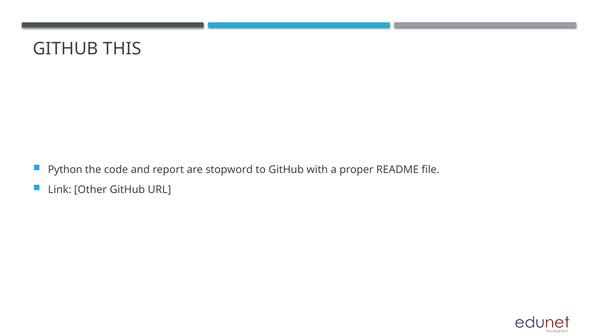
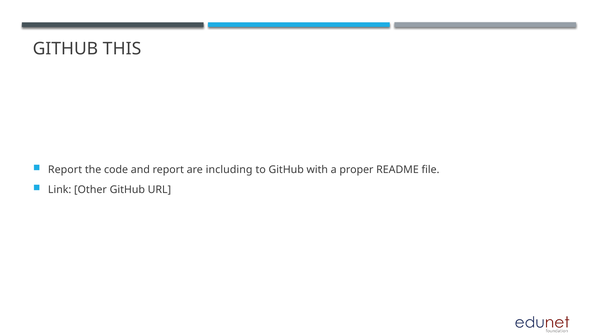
Python at (65, 170): Python -> Report
stopword: stopword -> including
